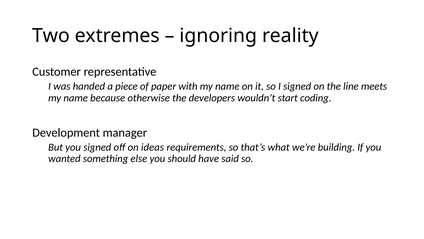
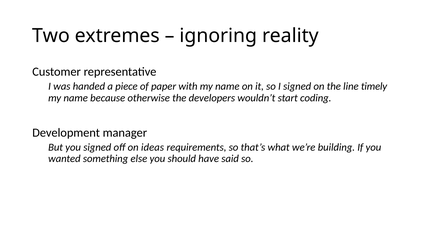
meets: meets -> timely
